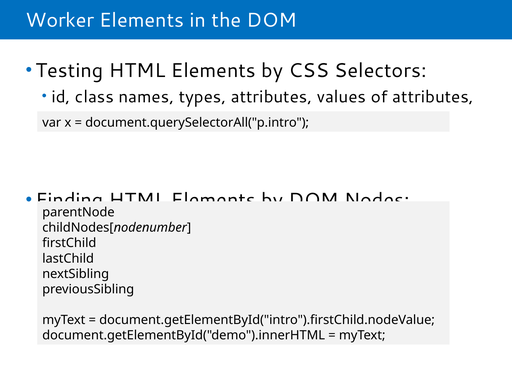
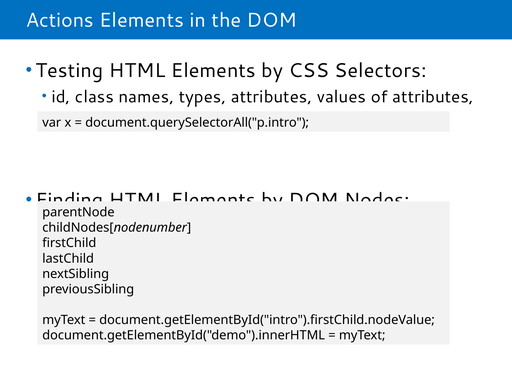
Worker: Worker -> Actions
